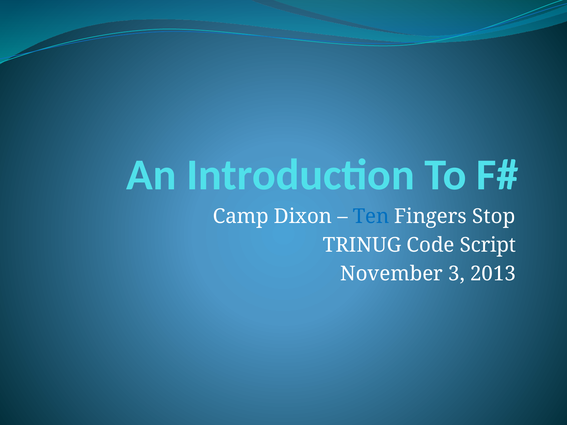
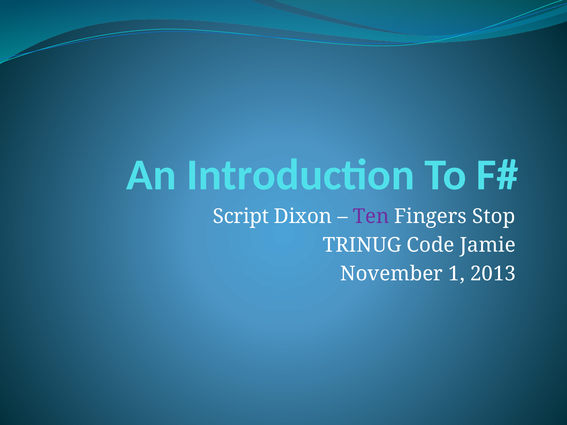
Camp: Camp -> Script
Ten colour: blue -> purple
Script: Script -> Jamie
3: 3 -> 1
